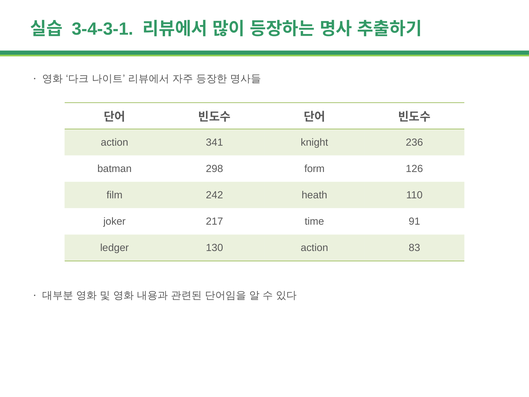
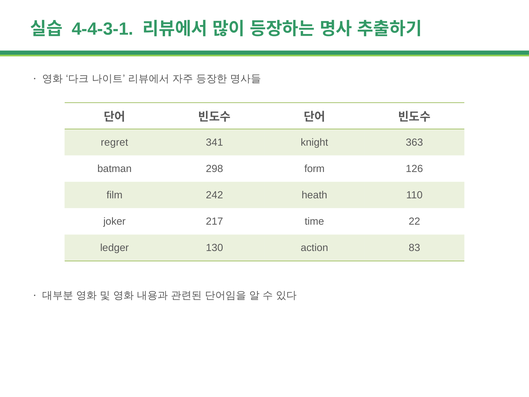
3-4-3-1: 3-4-3-1 -> 4-4-3-1
action at (115, 142): action -> regret
236: 236 -> 363
91: 91 -> 22
